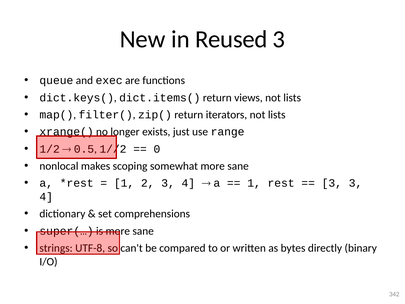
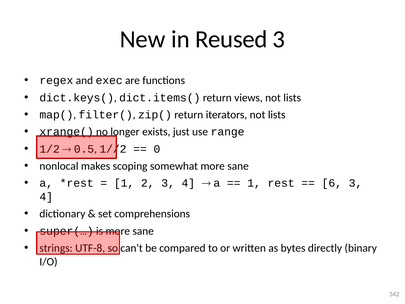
queue: queue -> regex
3 at (332, 183): 3 -> 6
